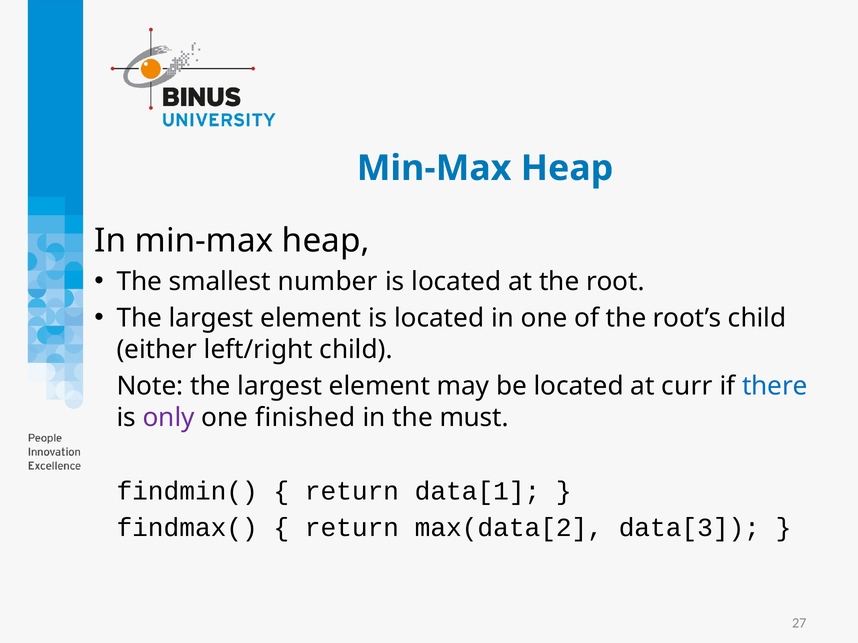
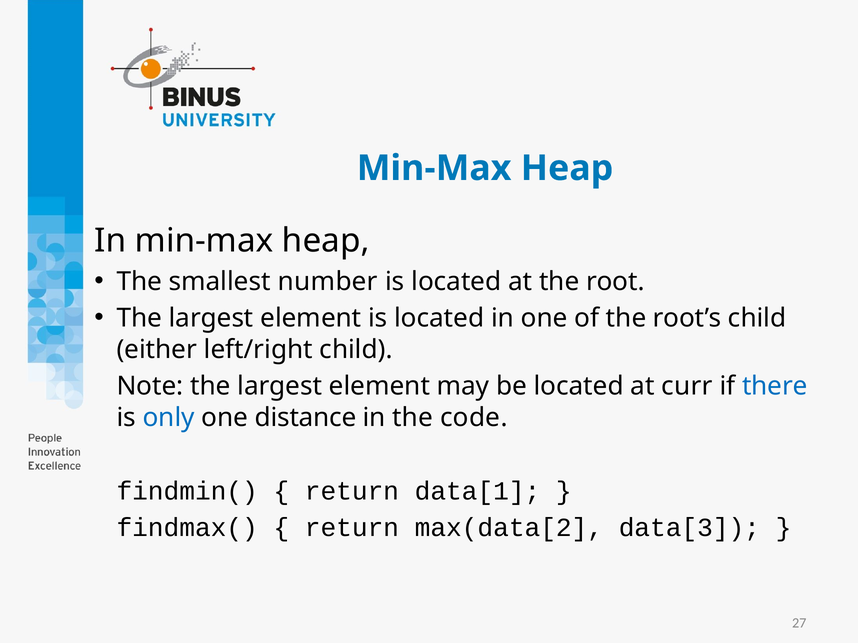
only colour: purple -> blue
finished: finished -> distance
must: must -> code
